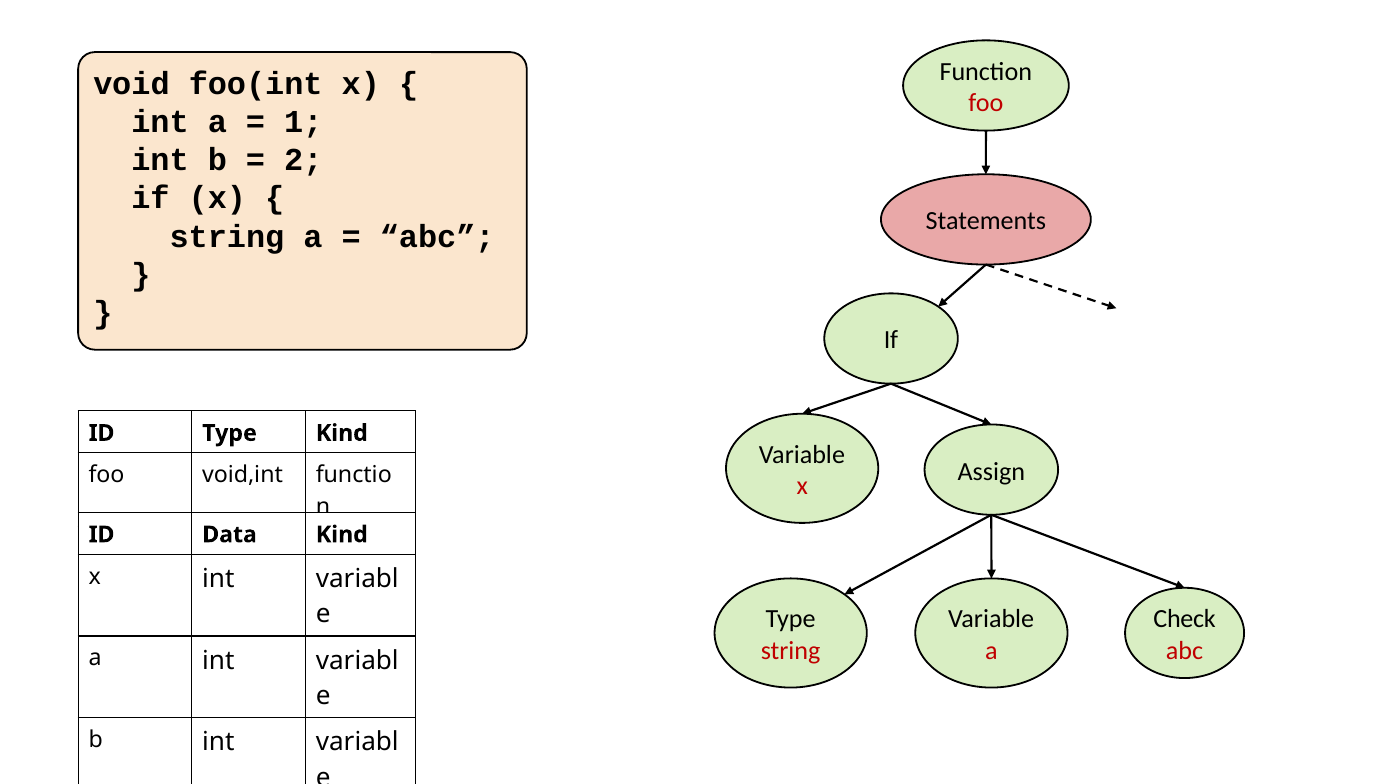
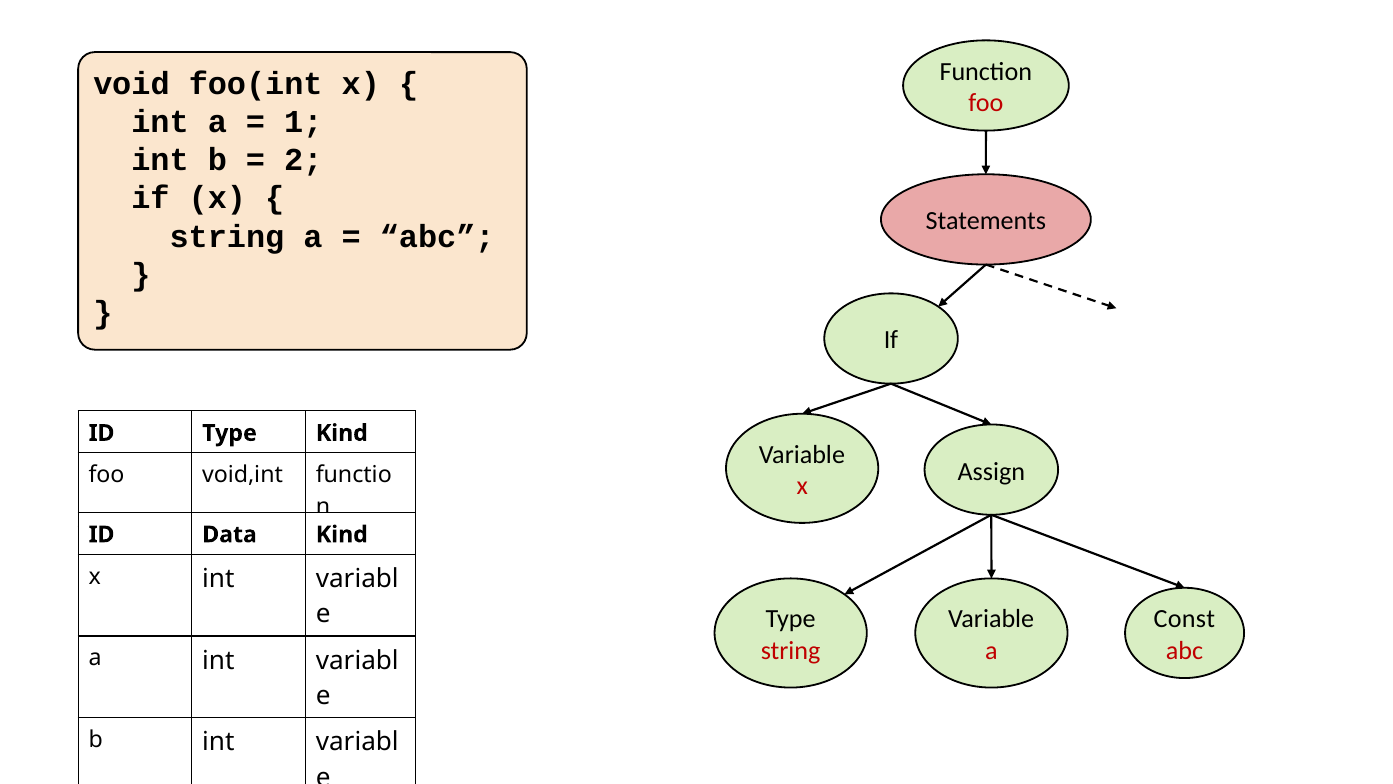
Check: Check -> Const
